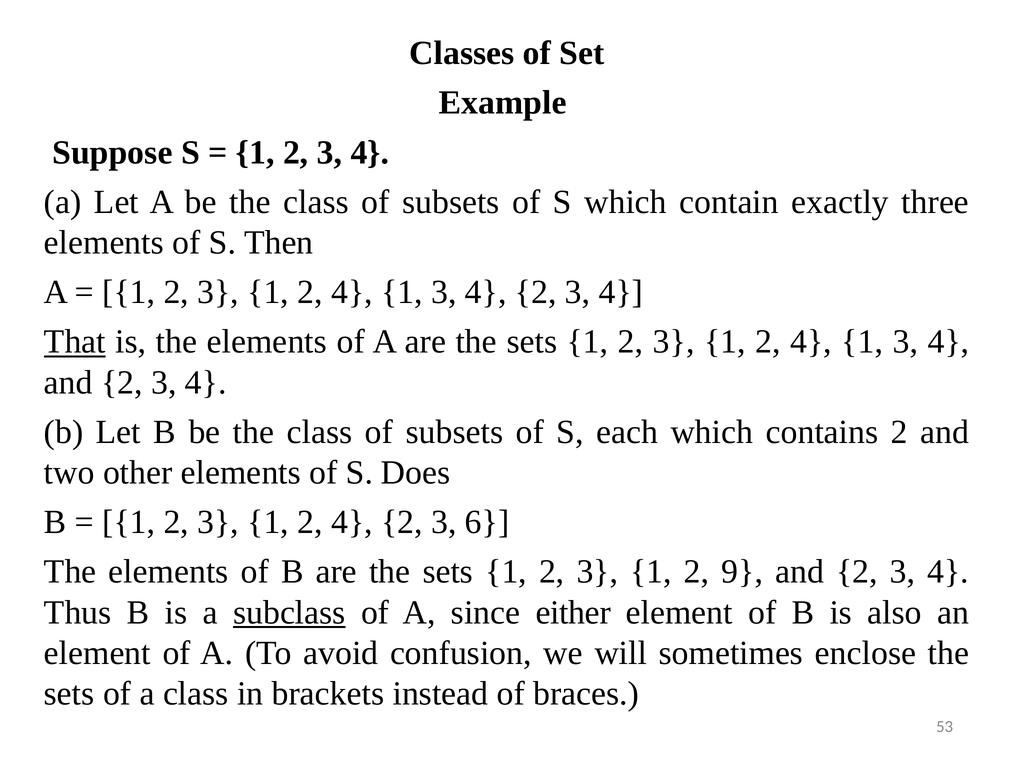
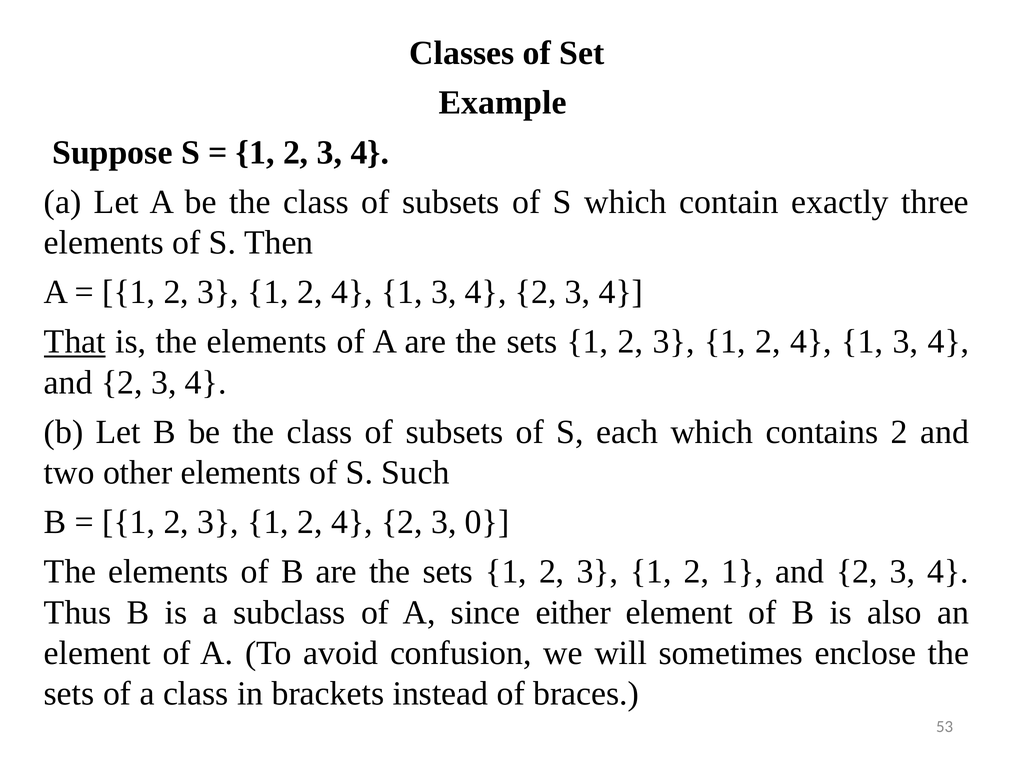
Does: Does -> Such
6: 6 -> 0
2 9: 9 -> 1
subclass underline: present -> none
